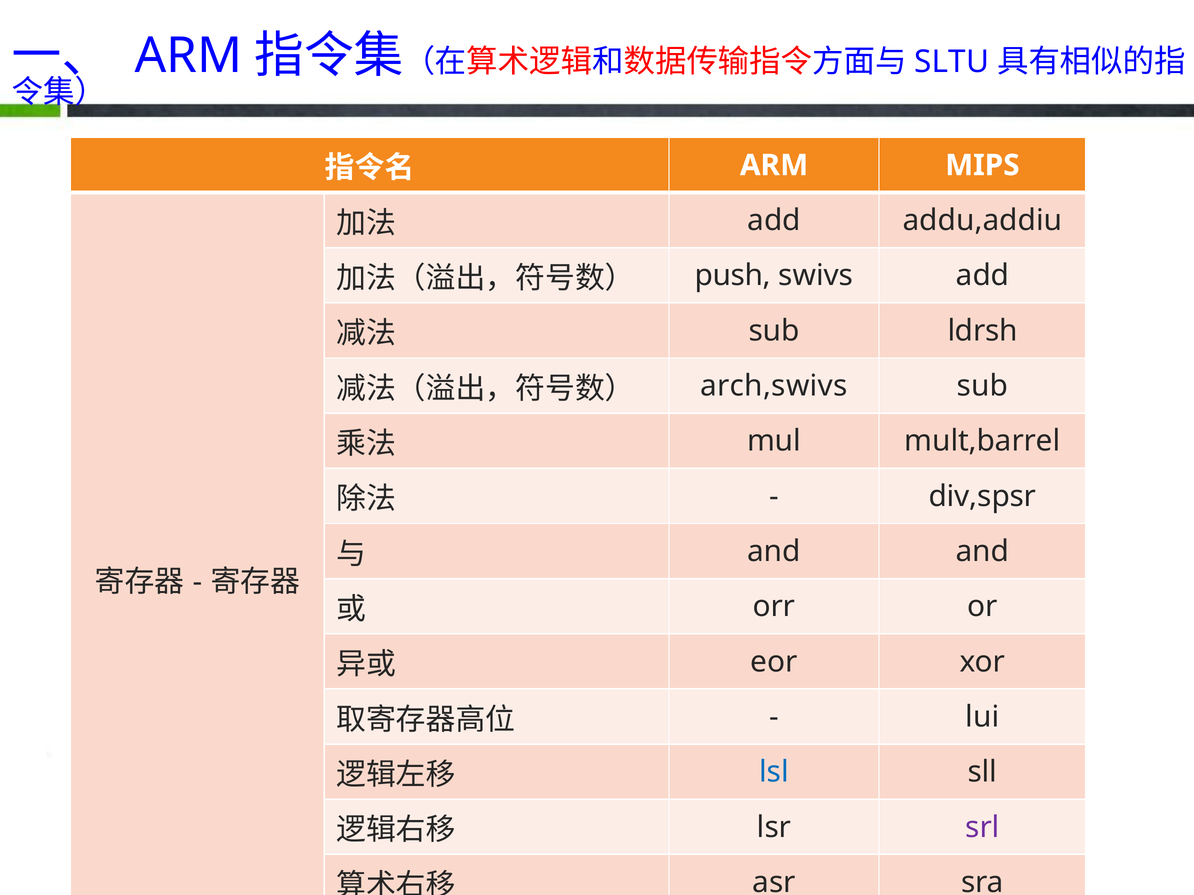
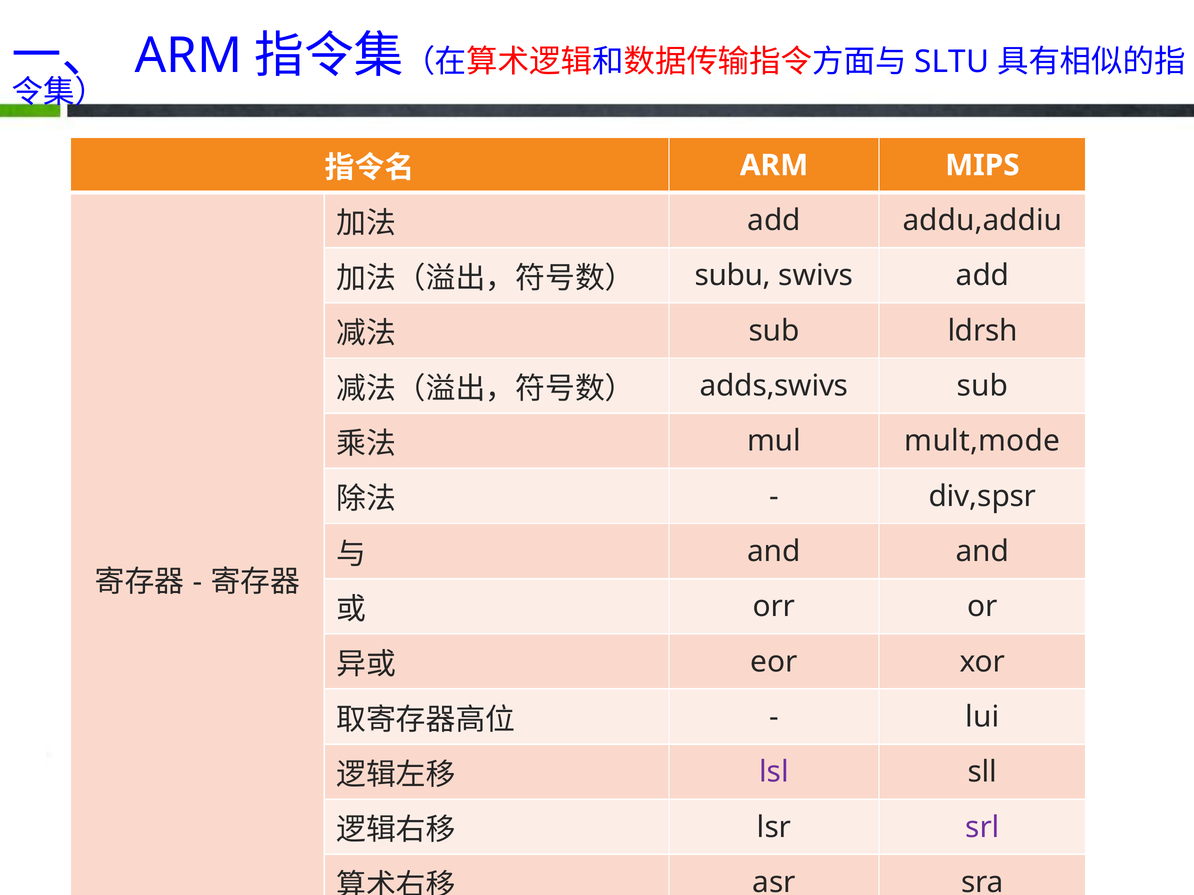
push: push -> subu
arch,swivs: arch,swivs -> adds,swivs
mult,barrel: mult,barrel -> mult,mode
lsl colour: blue -> purple
